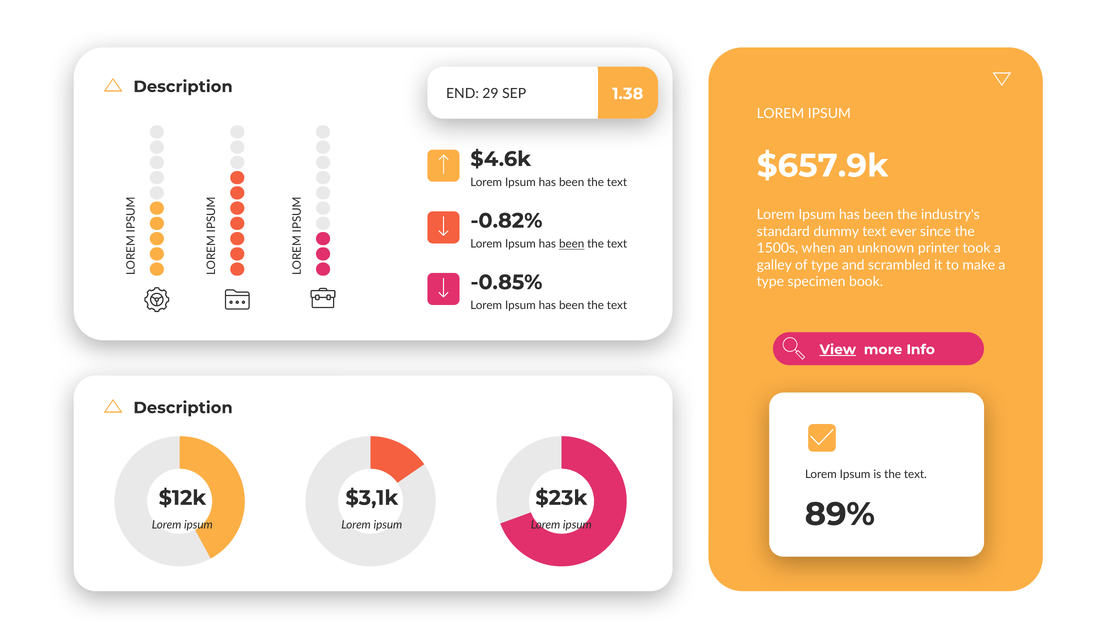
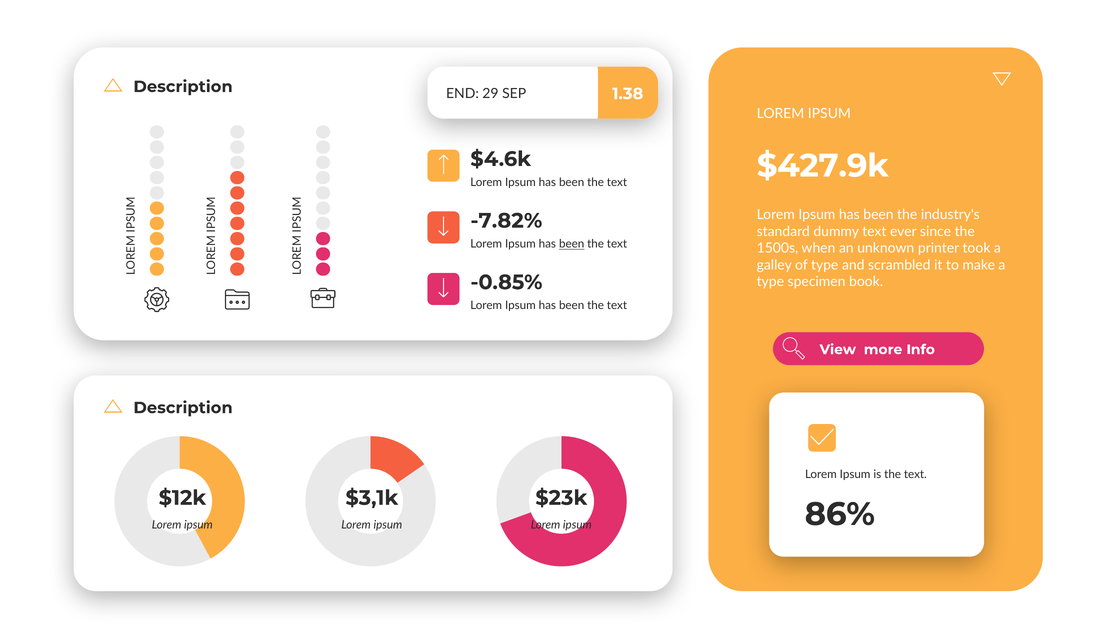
$657.9k: $657.9k -> $427.9k
-0.82%: -0.82% -> -7.82%
View underline: present -> none
89%: 89% -> 86%
